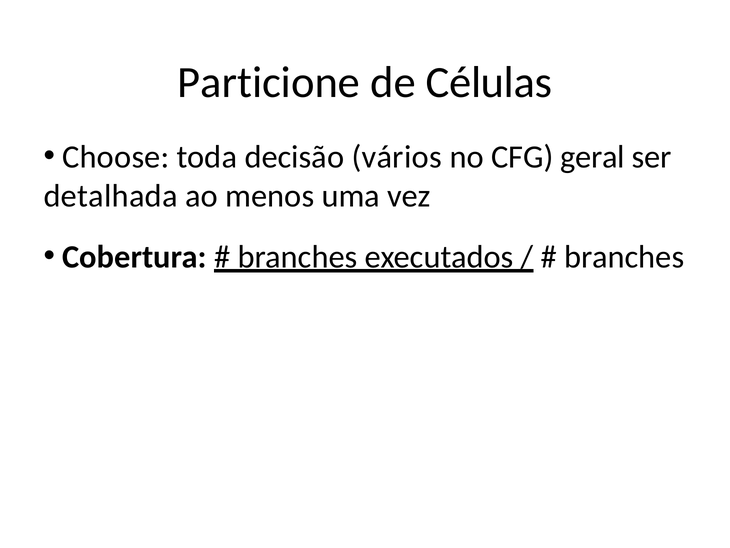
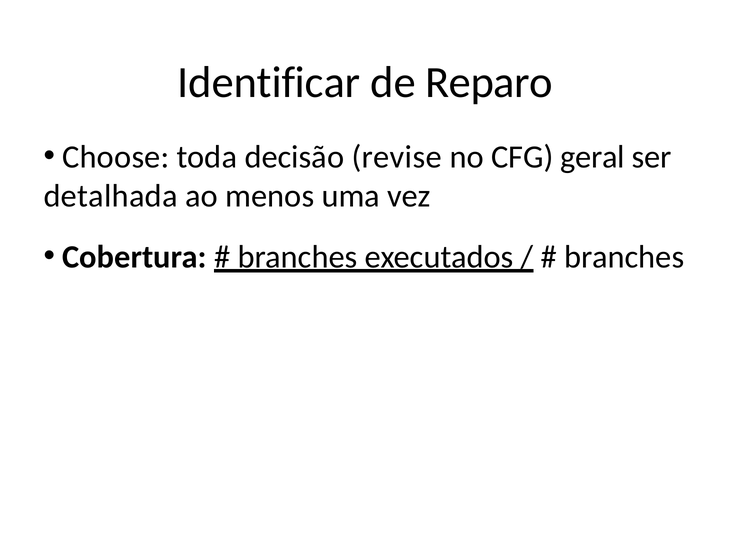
Particione: Particione -> Identificar
Células: Células -> Reparo
vários: vários -> revise
